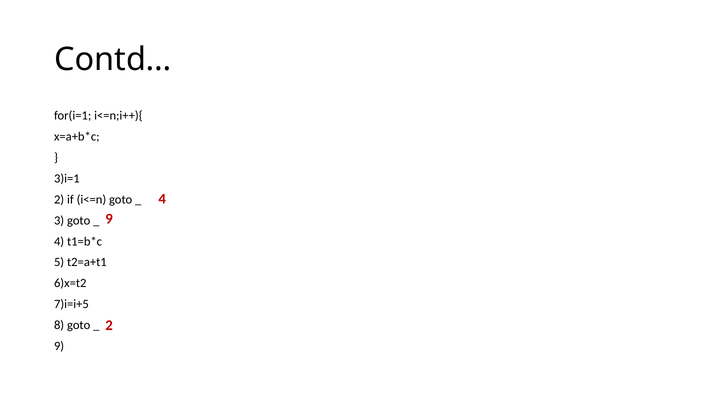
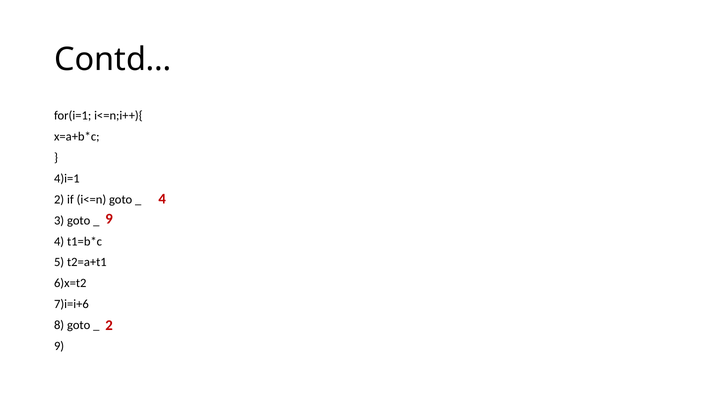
3)i=1: 3)i=1 -> 4)i=1
7)i=i+5: 7)i=i+5 -> 7)i=i+6
